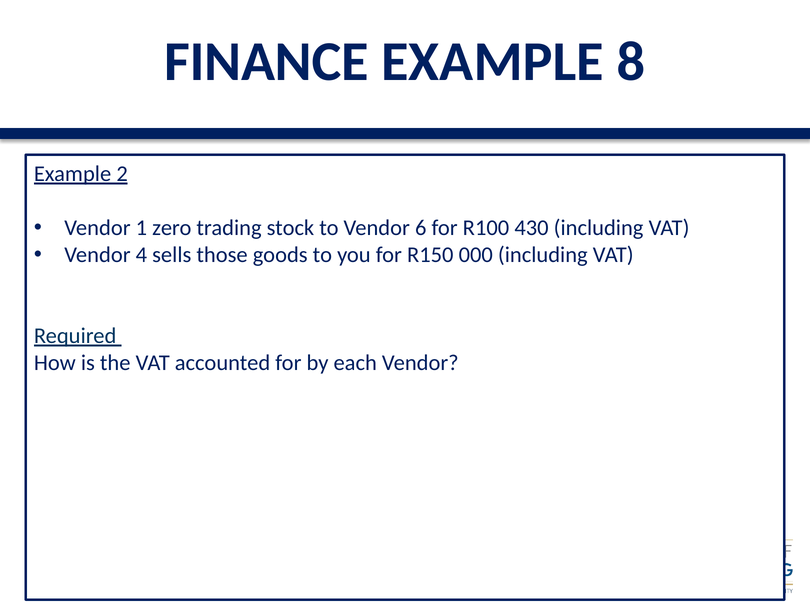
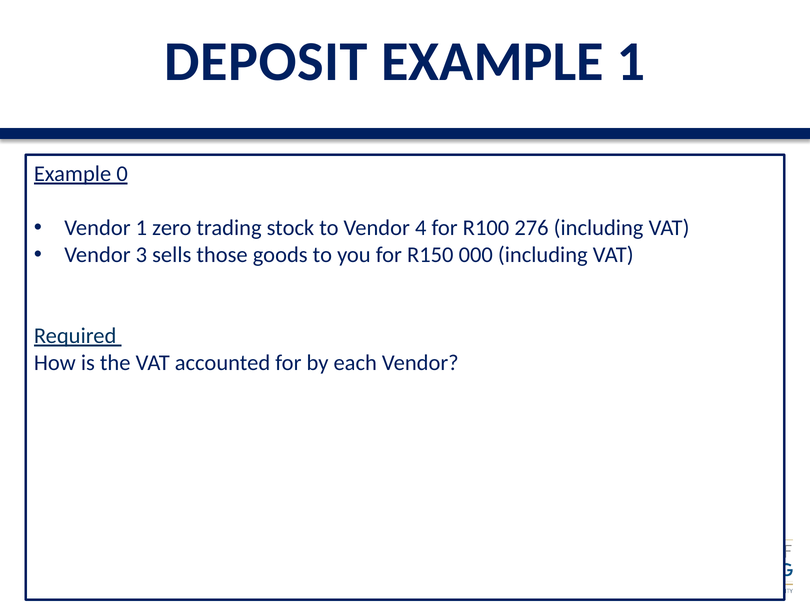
FINANCE: FINANCE -> DEPOSIT
EXAMPLE 8: 8 -> 1
2: 2 -> 0
6: 6 -> 4
430: 430 -> 276
4: 4 -> 3
